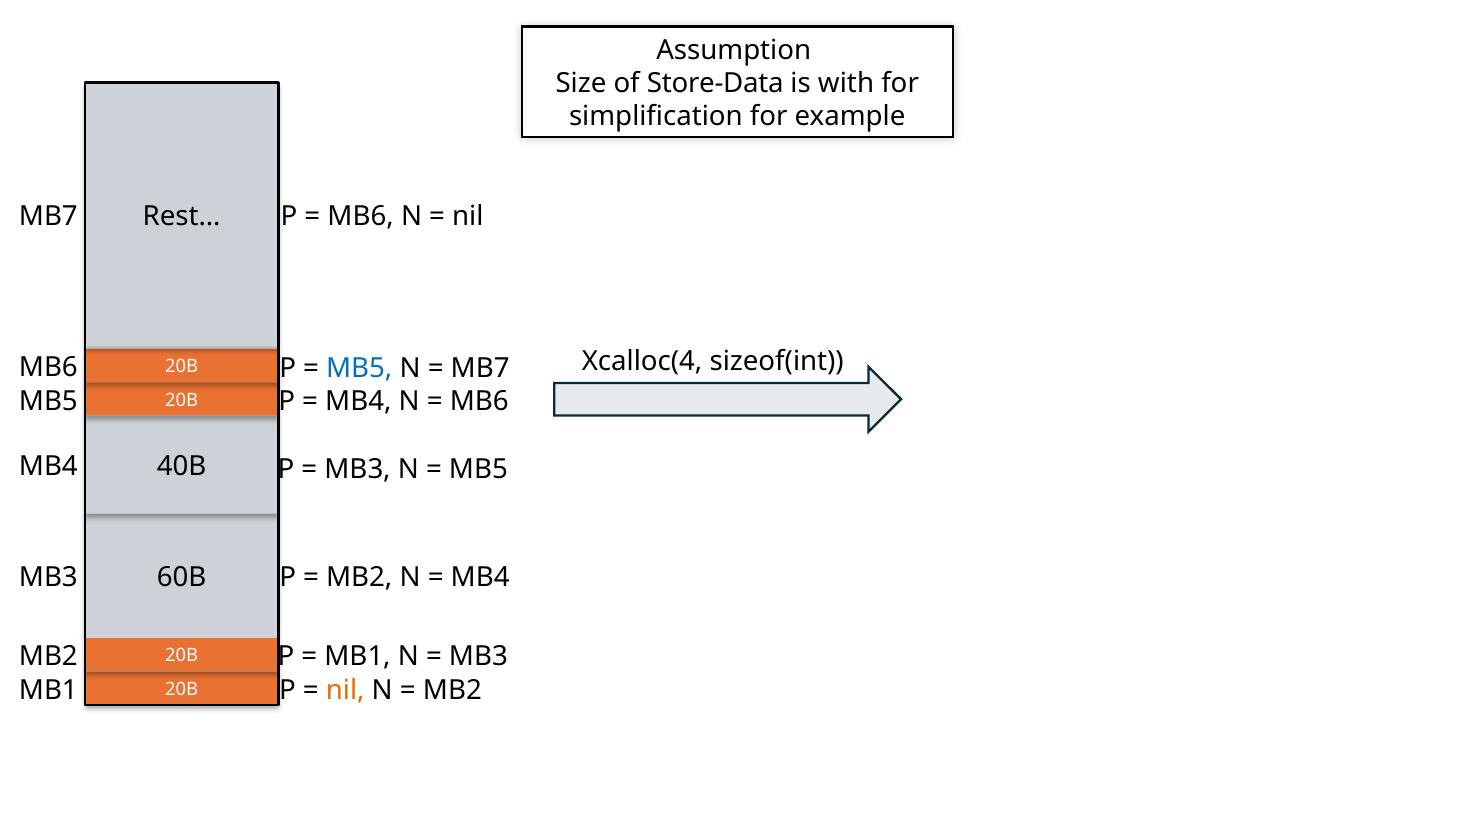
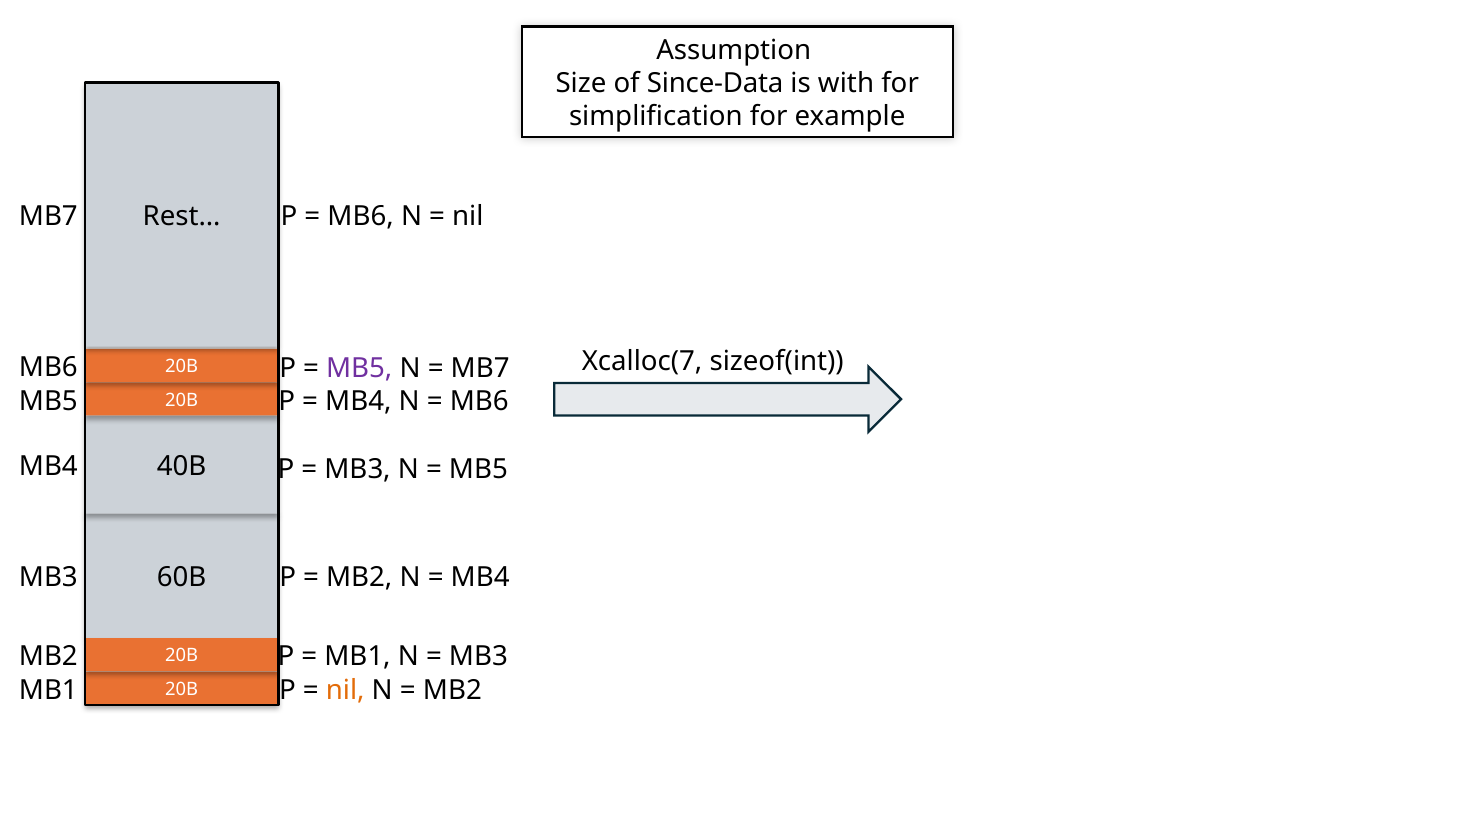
Store-Data: Store-Data -> Since-Data
Xcalloc(4: Xcalloc(4 -> Xcalloc(7
MB5 at (359, 368) colour: blue -> purple
